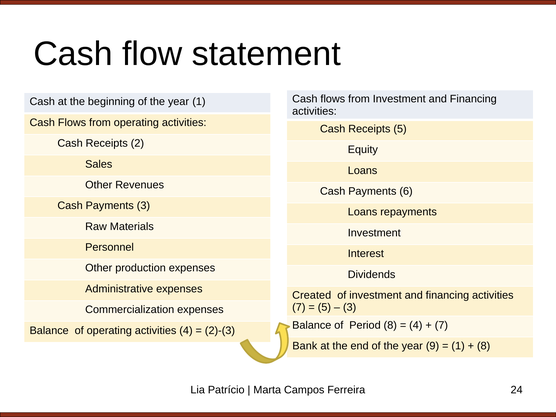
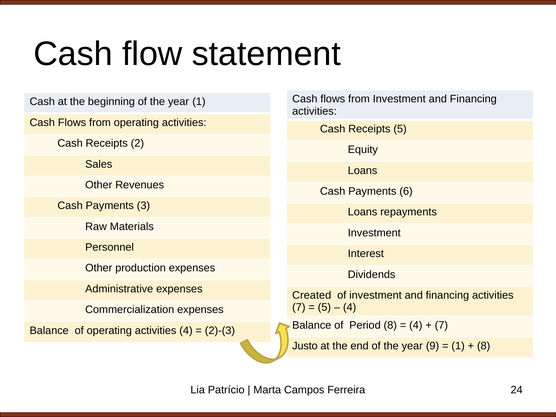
3 at (350, 307): 3 -> 4
Bank: Bank -> Justo
